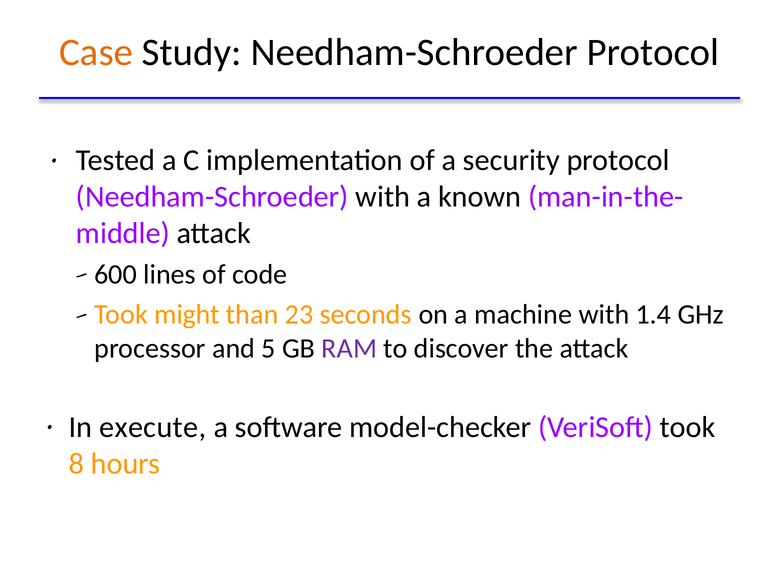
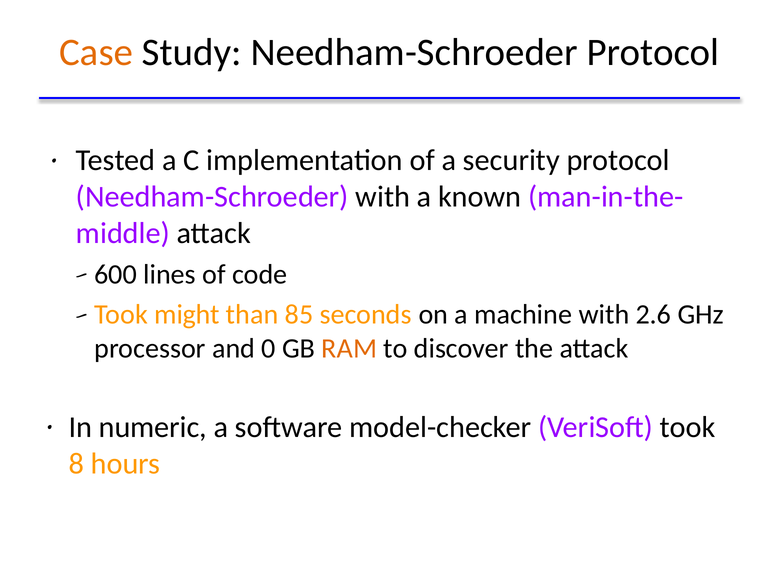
23: 23 -> 85
1.4: 1.4 -> 2.6
5: 5 -> 0
RAM colour: purple -> orange
execute: execute -> numeric
